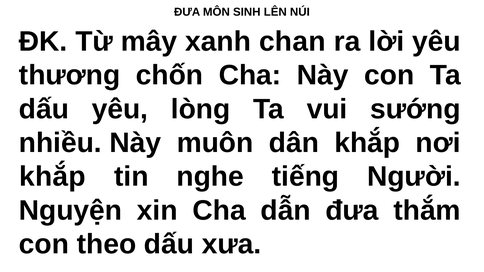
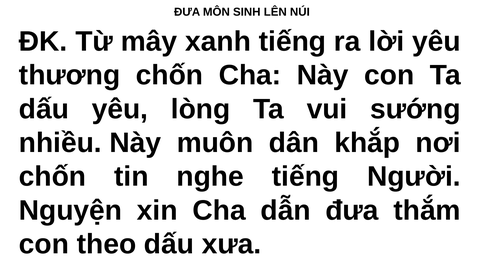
xanh chan: chan -> tiếng
khắp at (52, 177): khắp -> chốn
